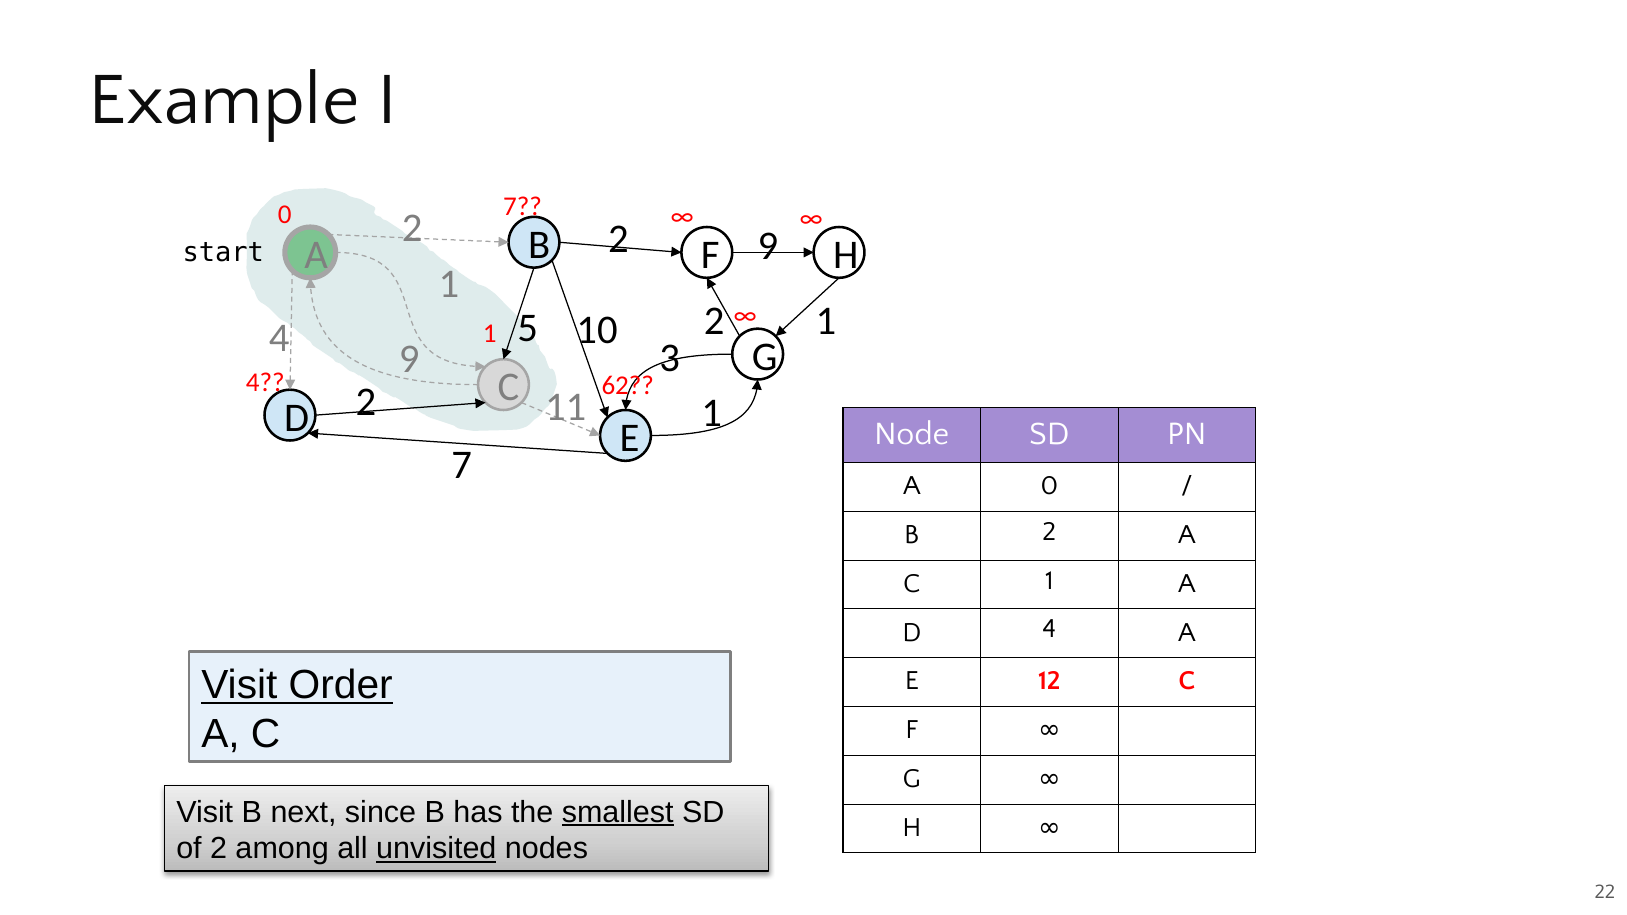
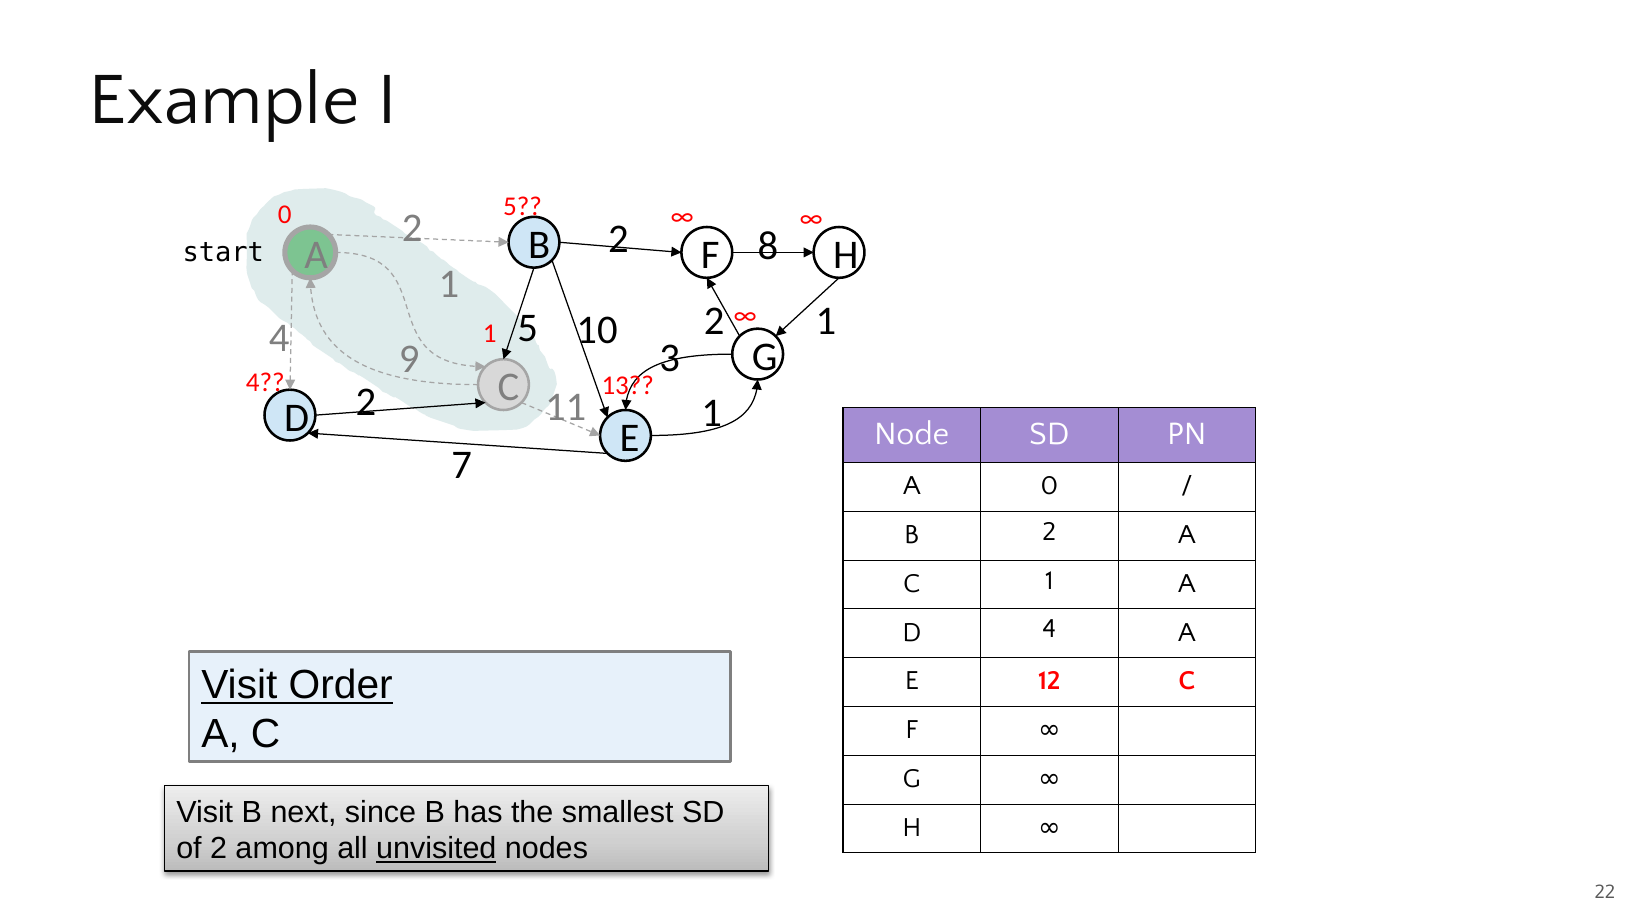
7 at (523, 207): 7 -> 5
2 9: 9 -> 8
62: 62 -> 13
smallest underline: present -> none
